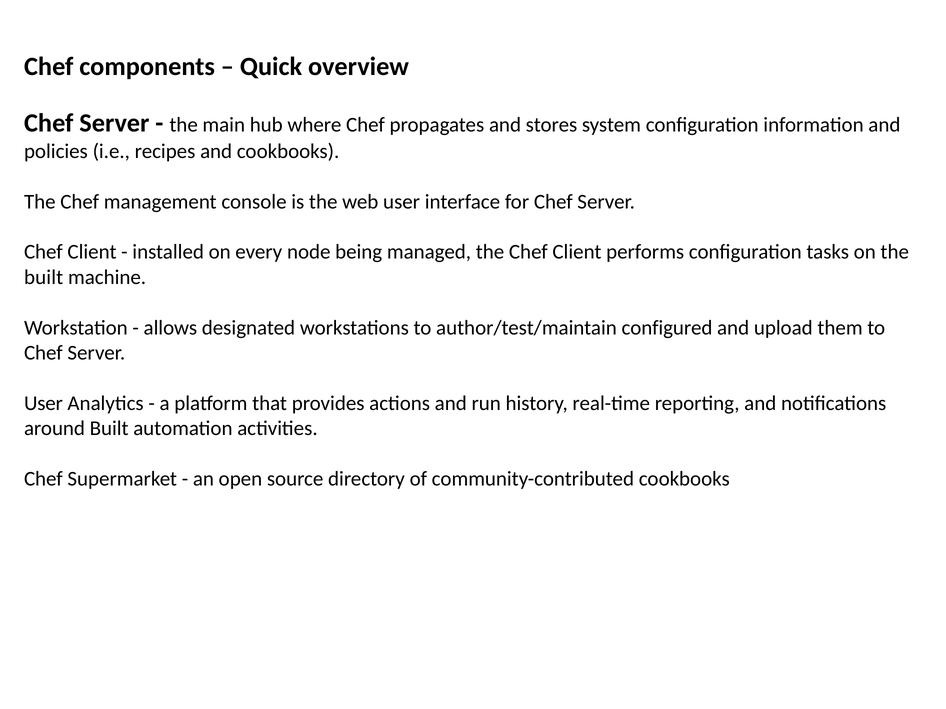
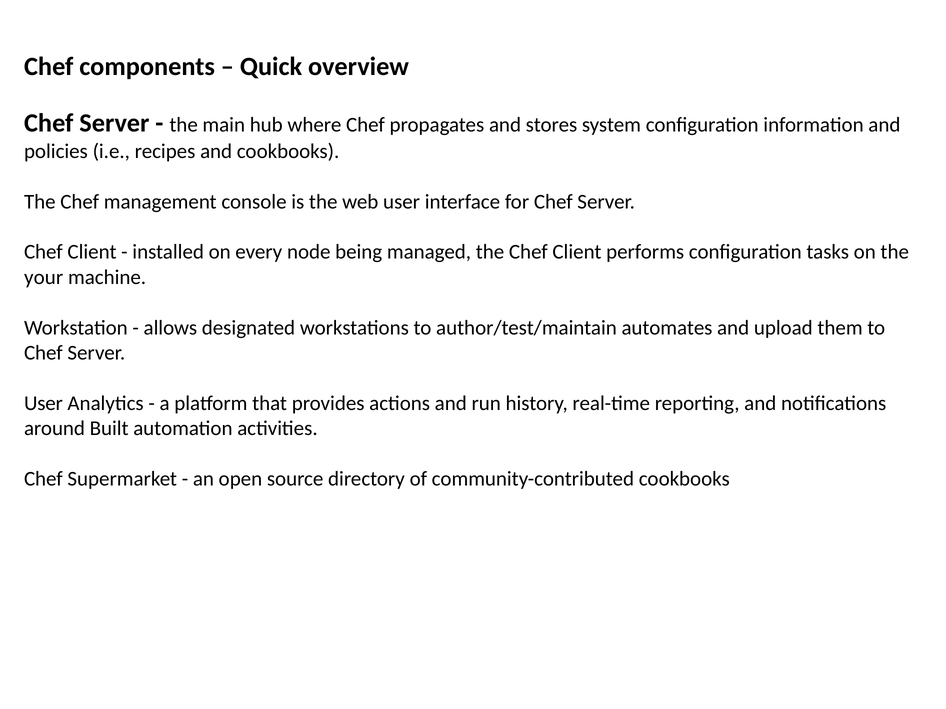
built at (44, 277): built -> your
configured: configured -> automates
